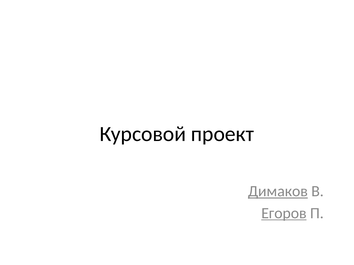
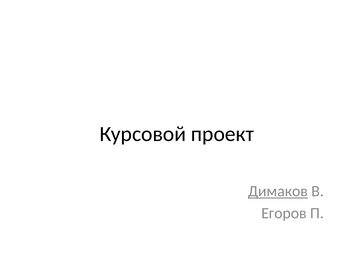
Егоров underline: present -> none
